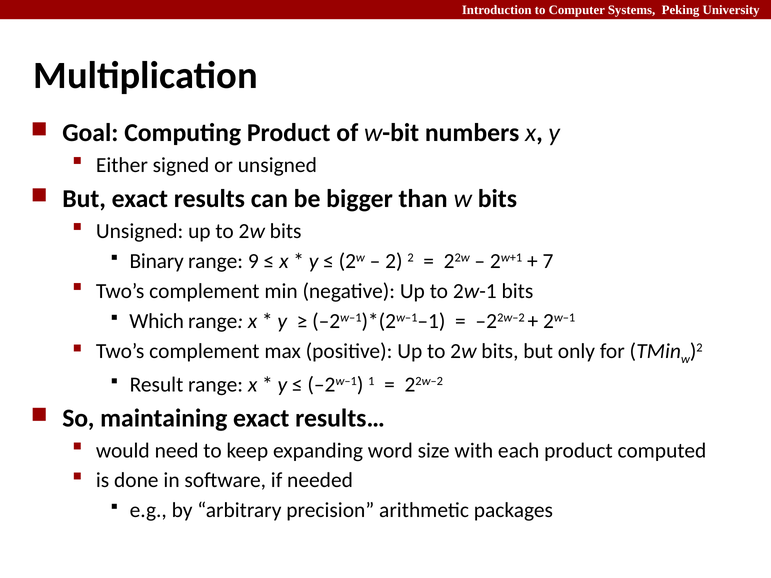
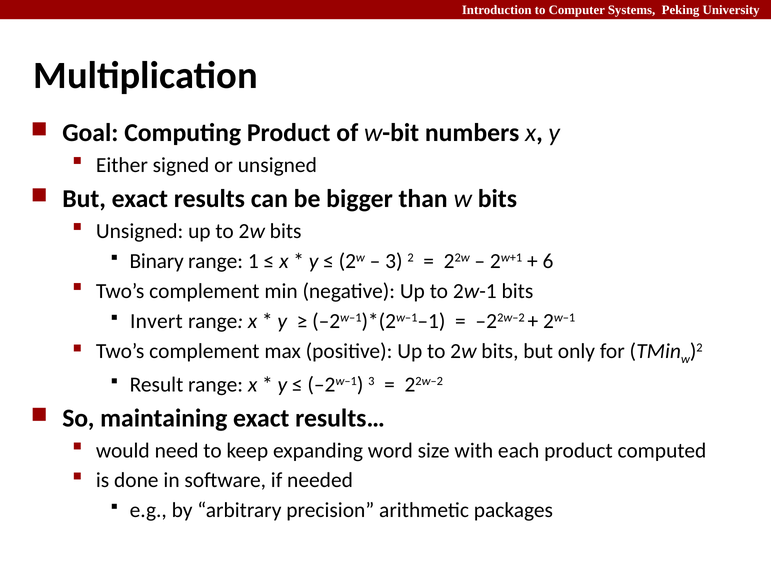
9: 9 -> 1
2 at (394, 261): 2 -> 3
7: 7 -> 6
Which: Which -> Invert
–2w–1 1: 1 -> 3
